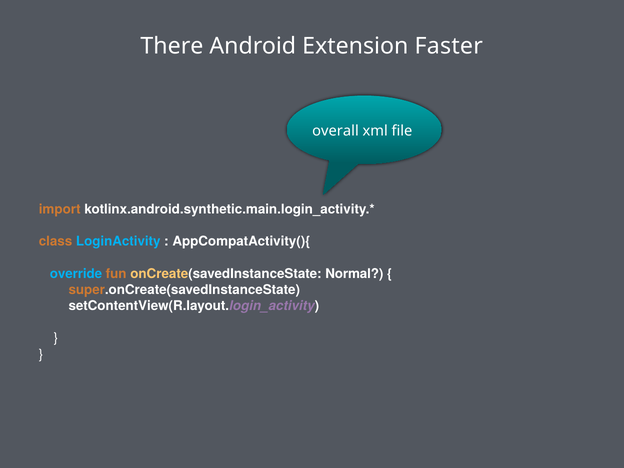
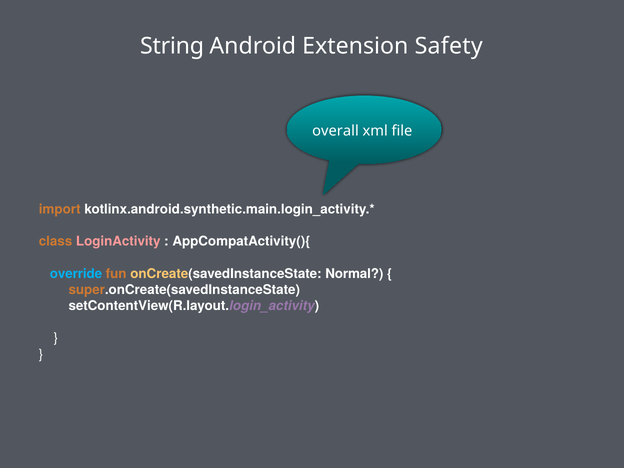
There: There -> String
Faster: Faster -> Safety
LoginActivity colour: light blue -> pink
